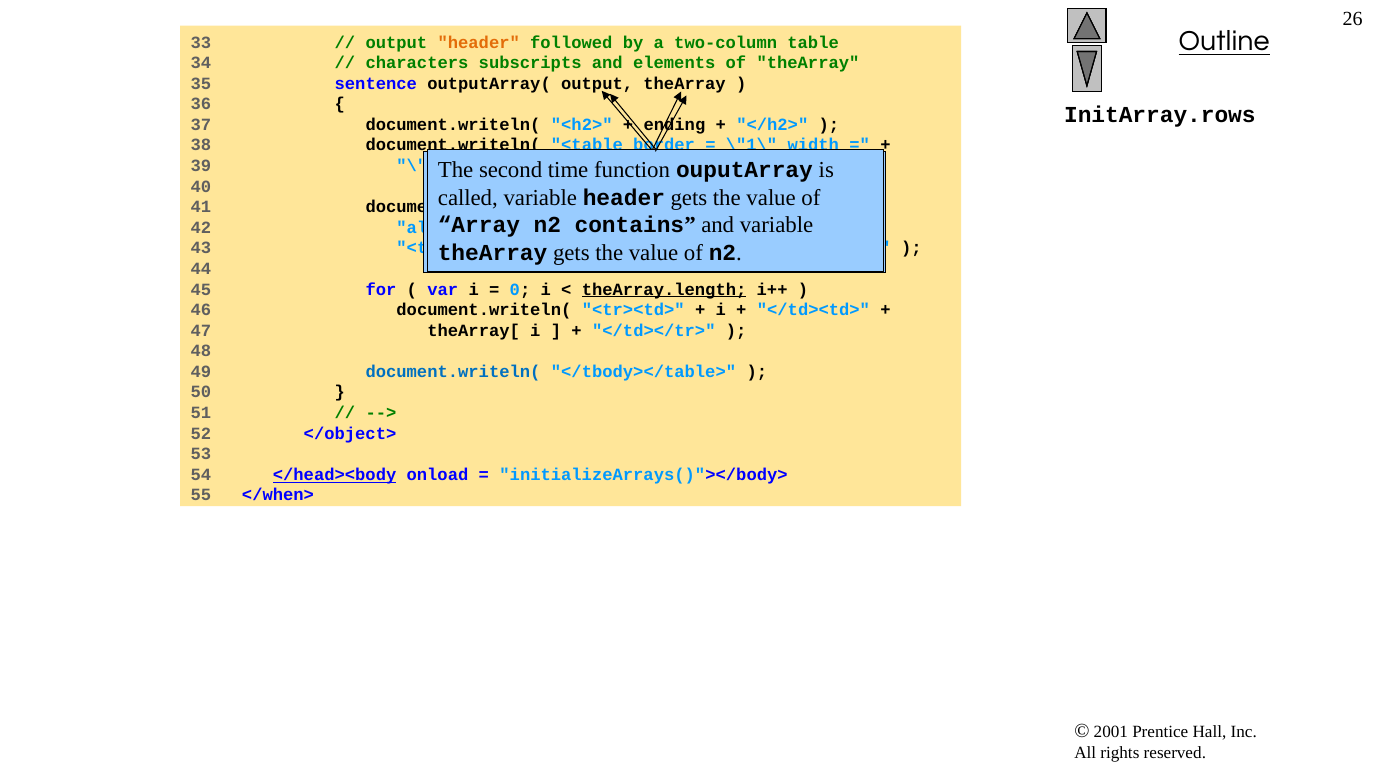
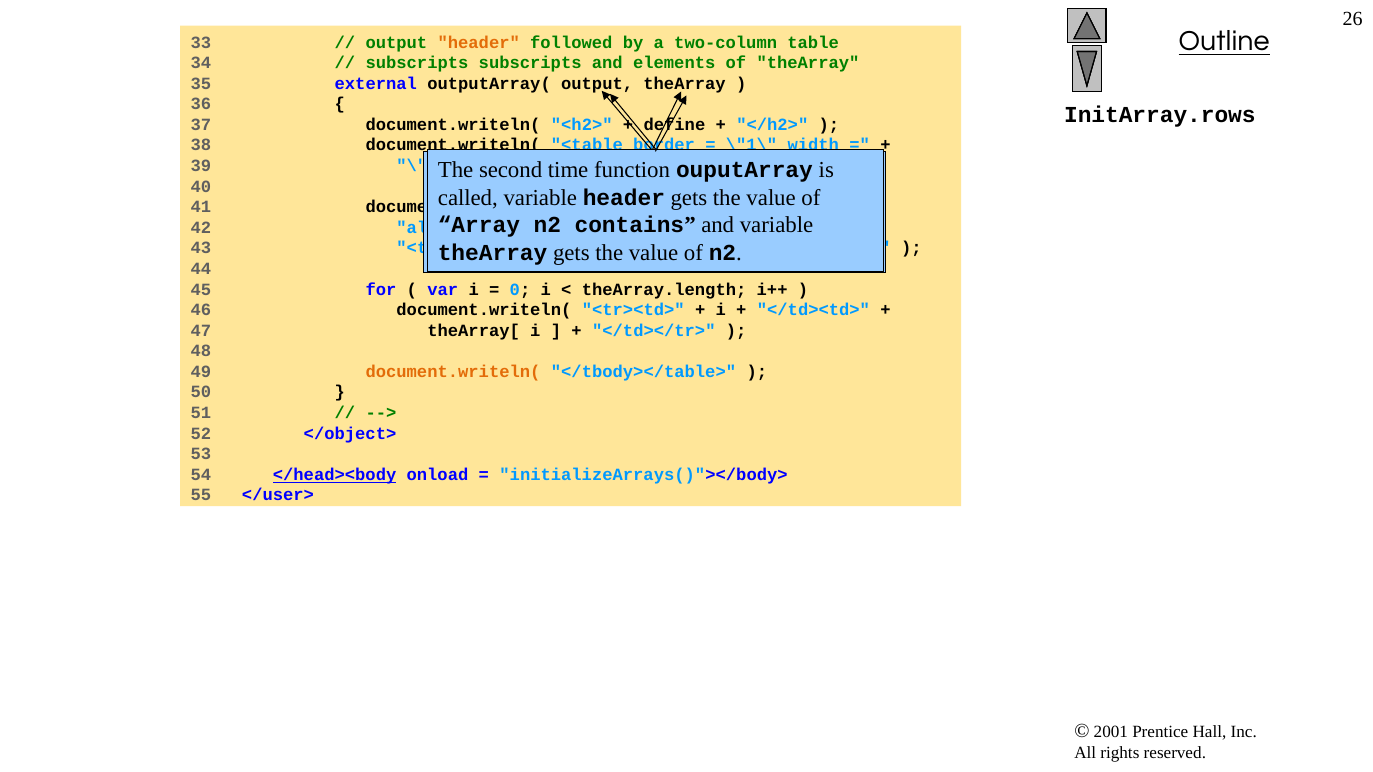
characters at (417, 63): characters -> subscripts
sentence: sentence -> external
ending: ending -> define
theArray.length underline: present -> none
document.writeln( at (453, 372) colour: blue -> orange
</when>: </when> -> </user>
